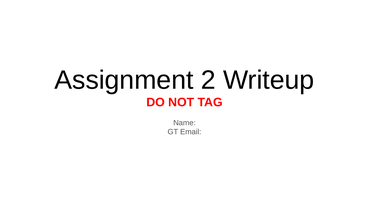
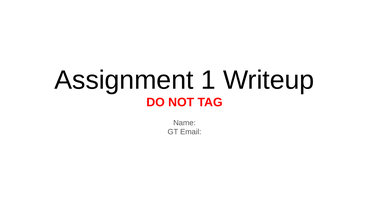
2: 2 -> 1
